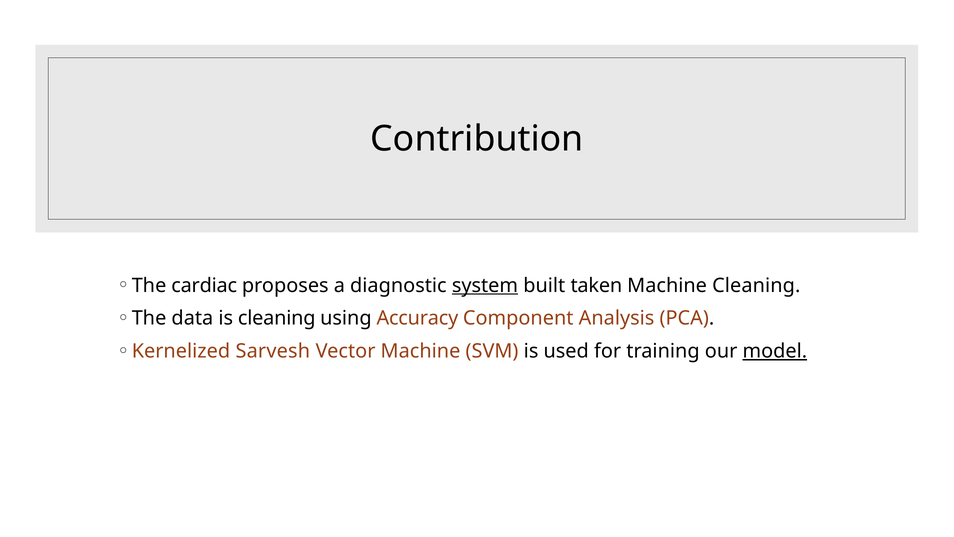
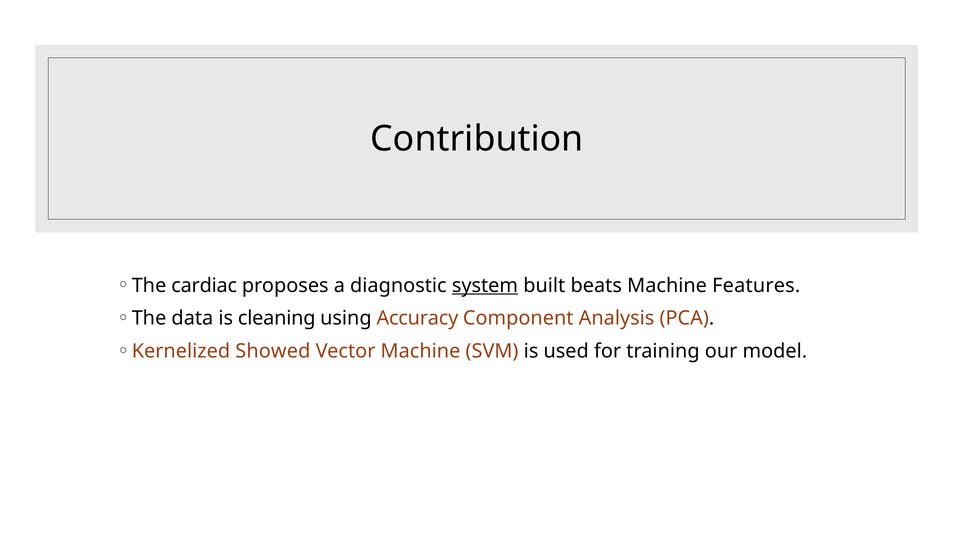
taken: taken -> beats
Machine Cleaning: Cleaning -> Features
Sarvesh: Sarvesh -> Showed
model underline: present -> none
